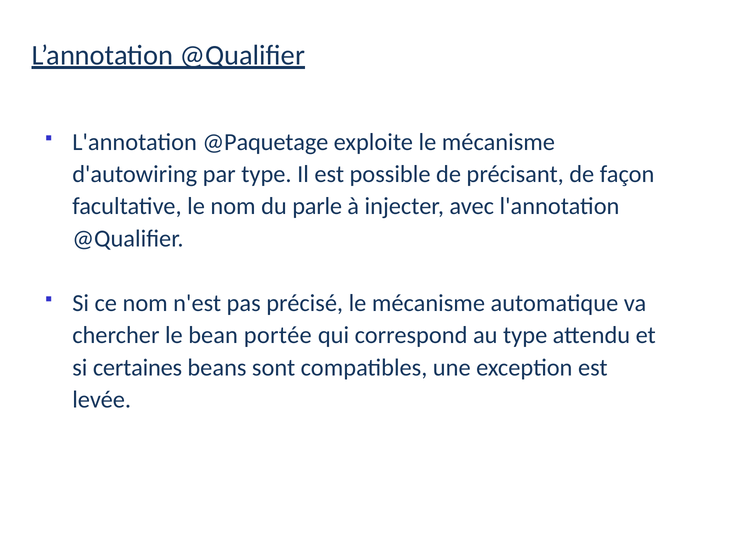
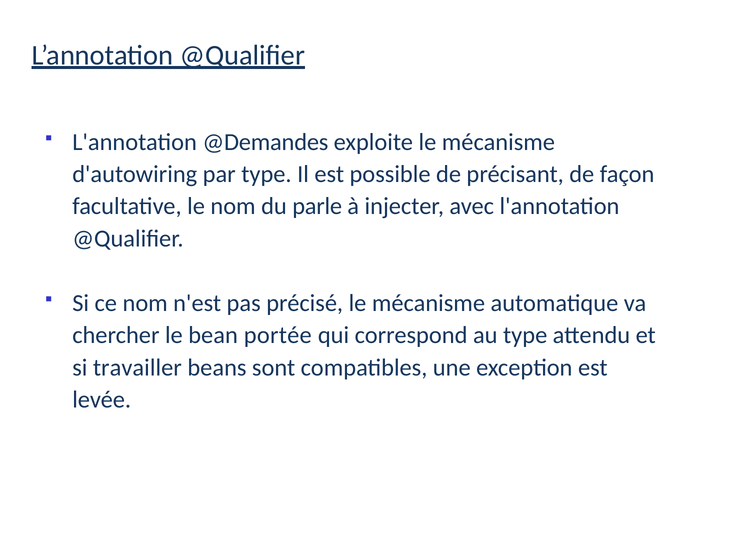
@Paquetage: @Paquetage -> @Demandes
certaines: certaines -> travailler
